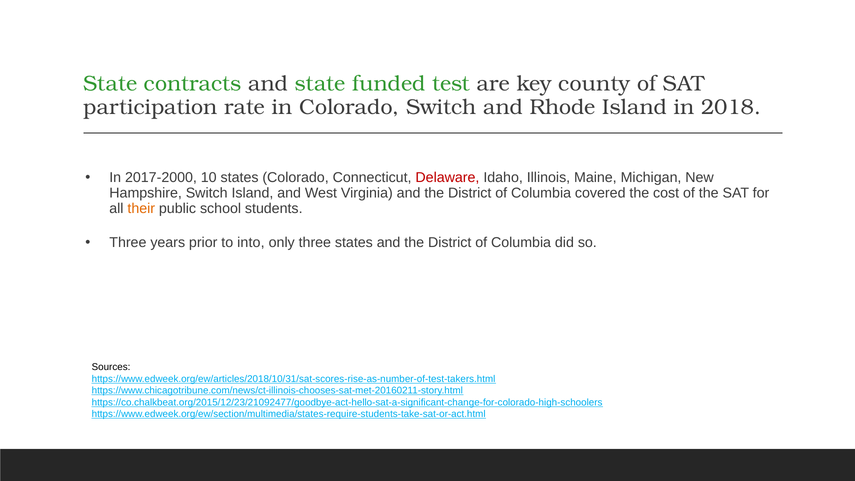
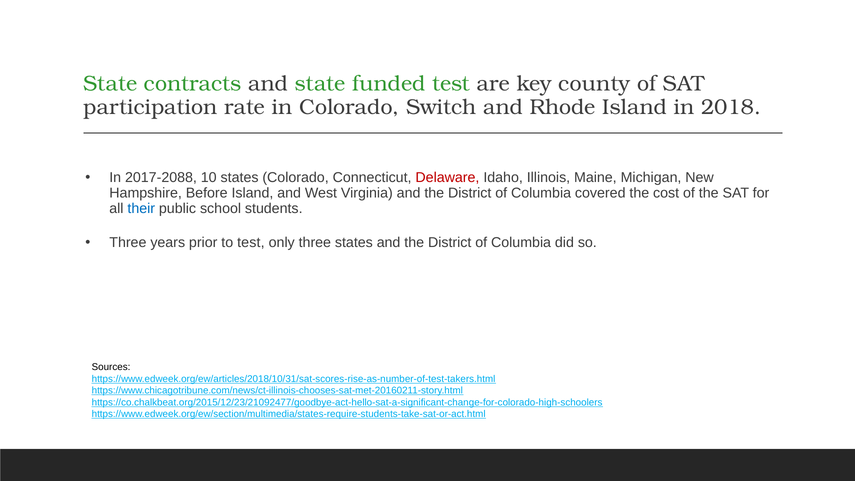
2017-2000: 2017-2000 -> 2017-2088
Hampshire Switch: Switch -> Before
their colour: orange -> blue
to into: into -> test
